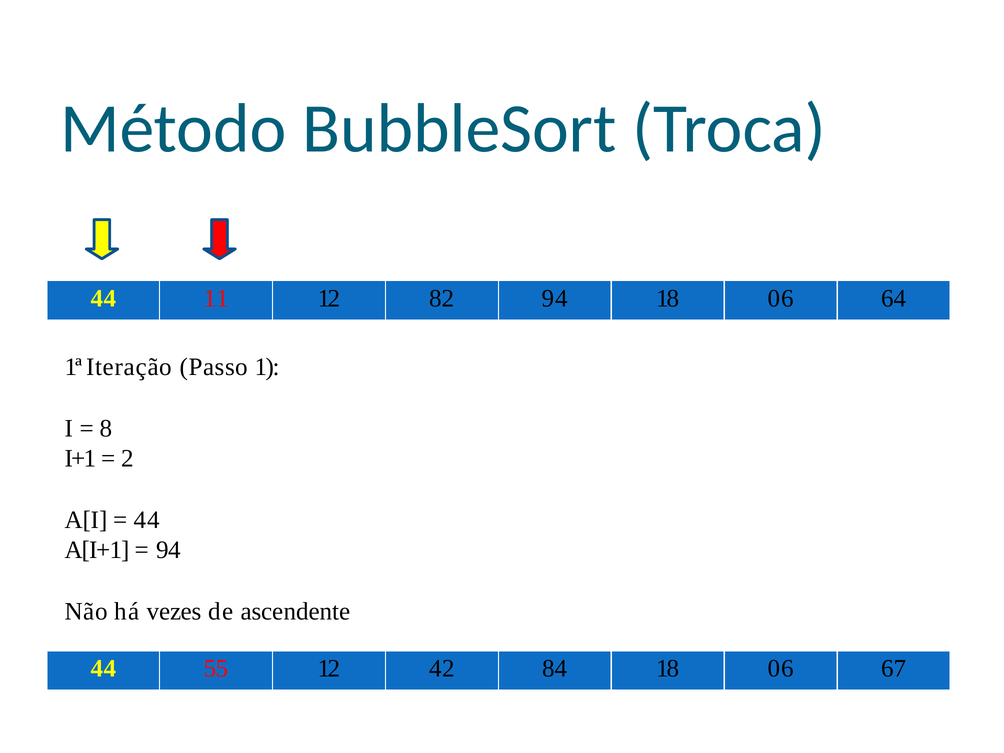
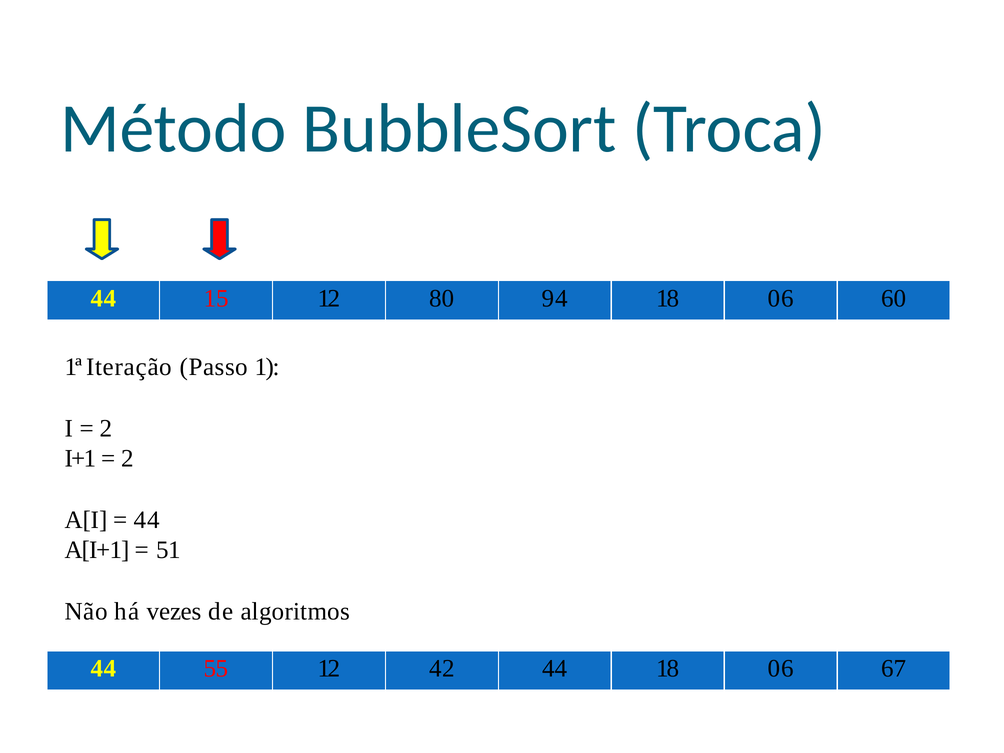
11: 11 -> 15
82: 82 -> 80
64: 64 -> 60
8 at (106, 428): 8 -> 2
94 at (169, 550): 94 -> 51
ascendente: ascendente -> algoritmos
42 84: 84 -> 44
